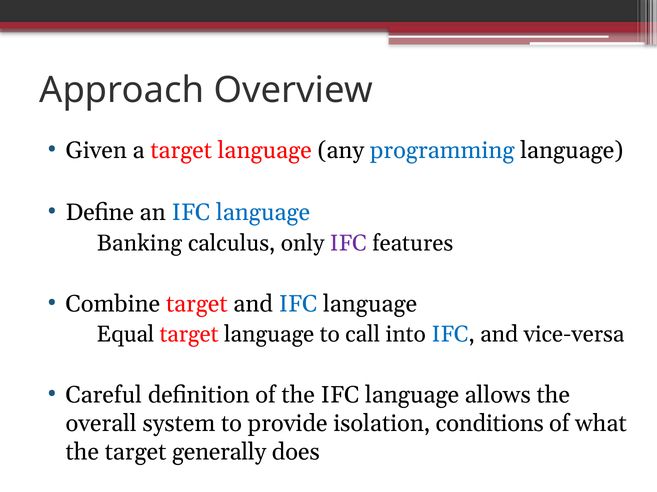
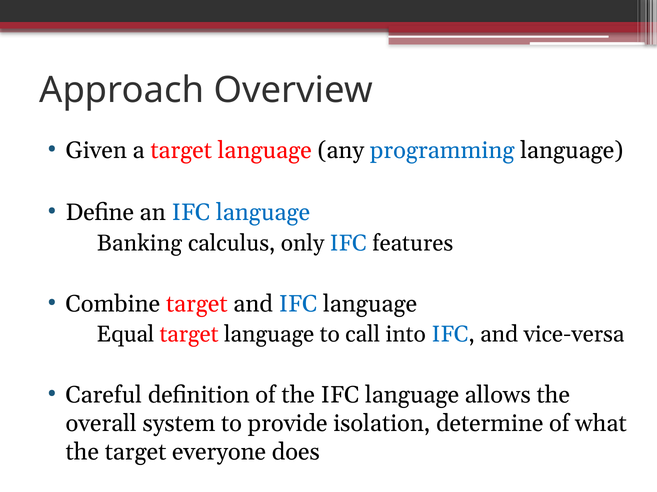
IFC at (348, 244) colour: purple -> blue
conditions: conditions -> determine
generally: generally -> everyone
